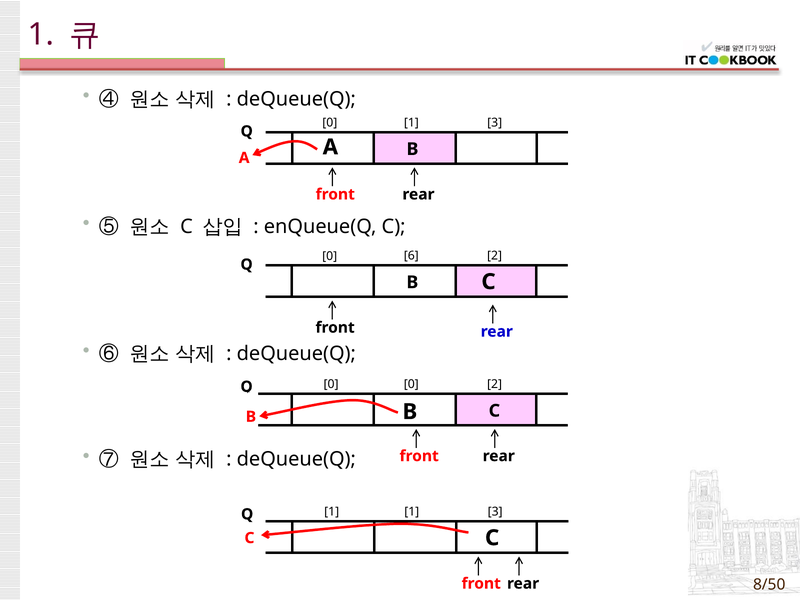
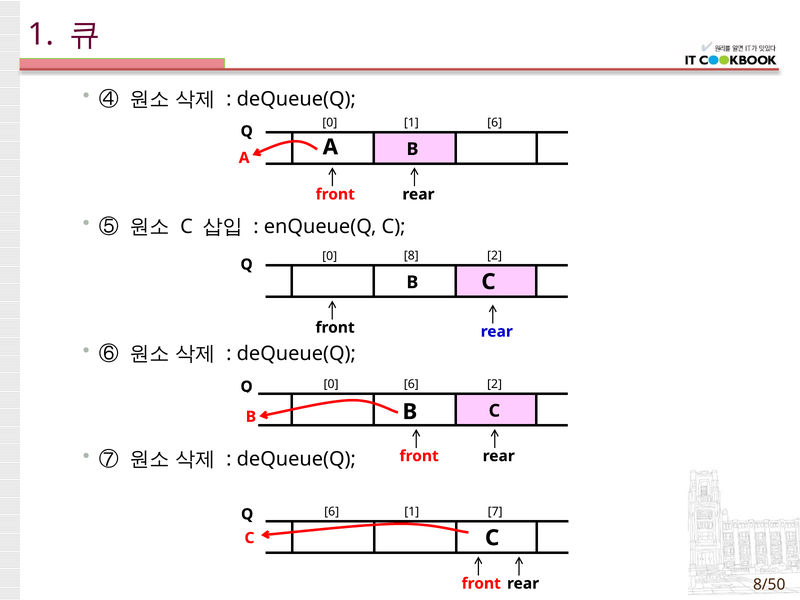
0 1 3: 3 -> 6
6: 6 -> 8
0 0: 0 -> 6
1 at (332, 512): 1 -> 6
3 at (495, 512): 3 -> 7
